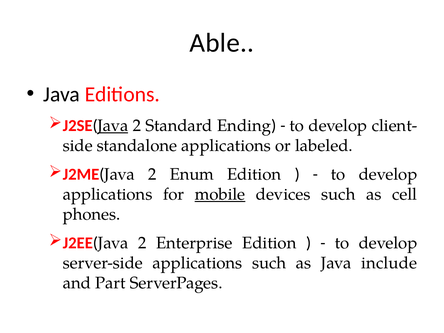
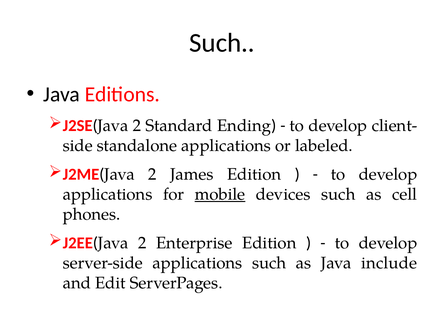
Able at (222, 43): Able -> Such
Java at (113, 126) underline: present -> none
Enum: Enum -> James
Part: Part -> Edit
